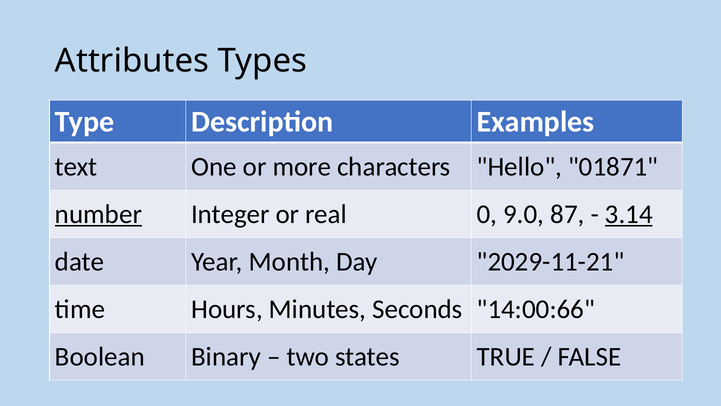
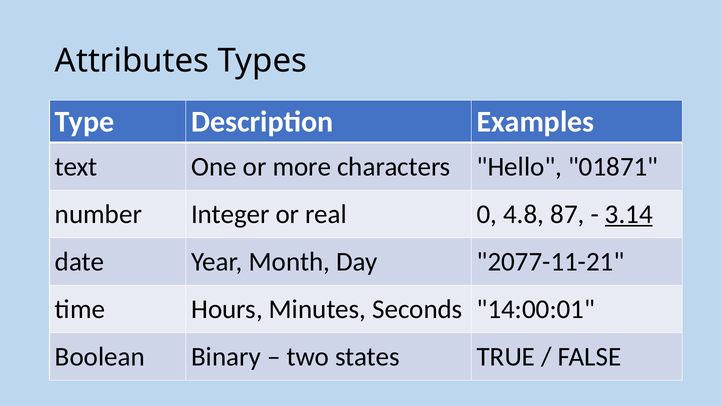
number underline: present -> none
9.0: 9.0 -> 4.8
2029-11-21: 2029-11-21 -> 2077-11-21
14:00:66: 14:00:66 -> 14:00:01
